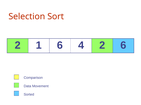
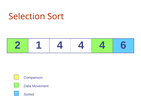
1 6: 6 -> 4
2 at (102, 46): 2 -> 4
